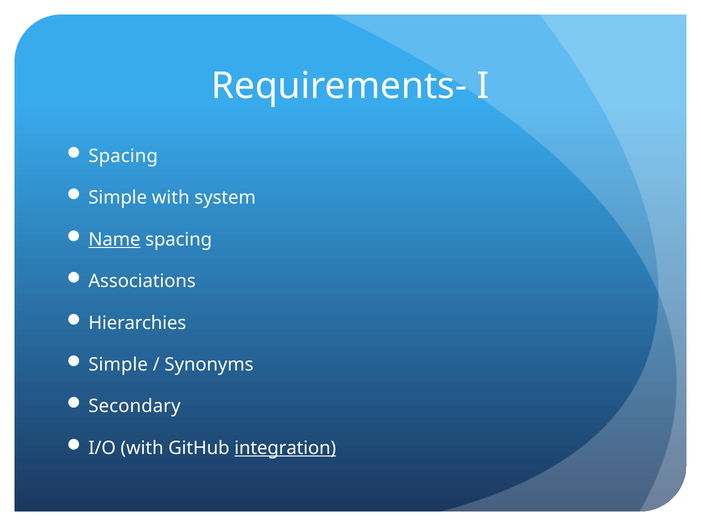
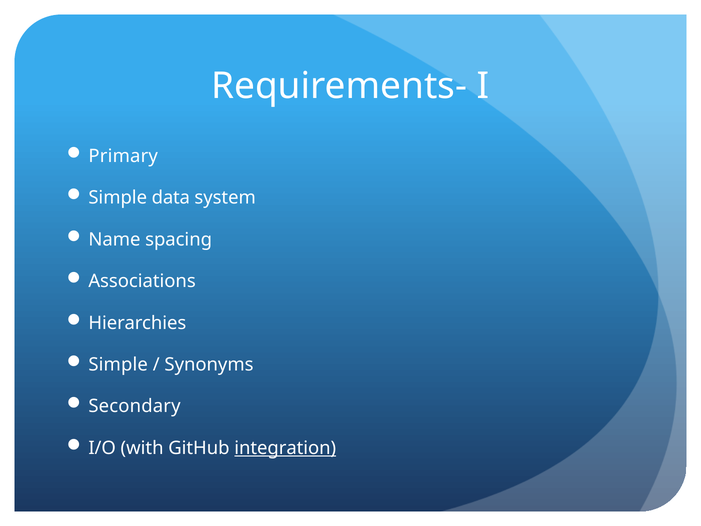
Spacing at (123, 156): Spacing -> Primary
Simple with: with -> data
Name underline: present -> none
